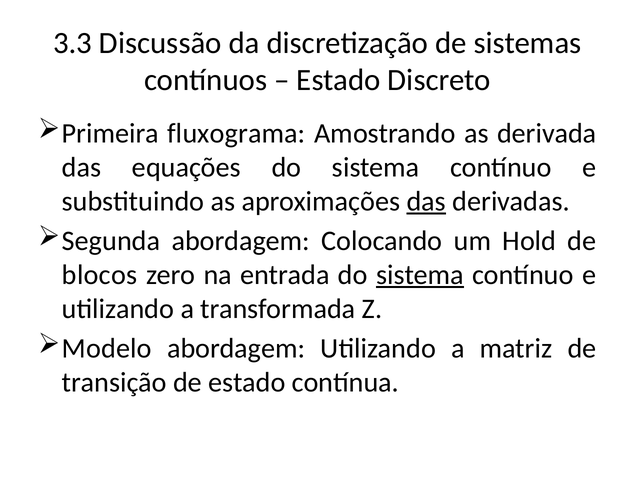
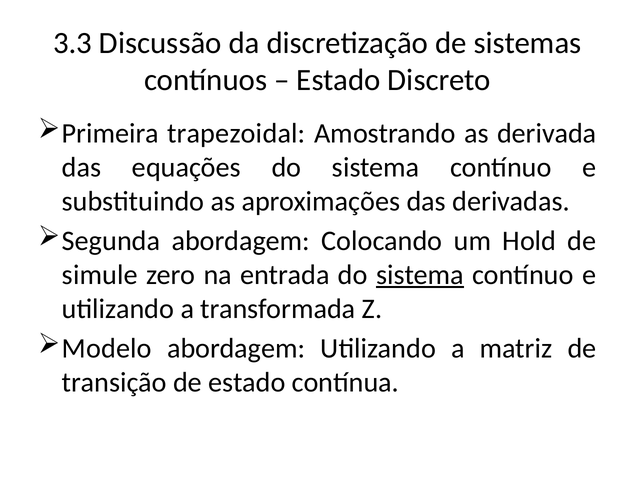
fluxograma: fluxograma -> trapezoidal
das at (426, 201) underline: present -> none
blocos: blocos -> simule
